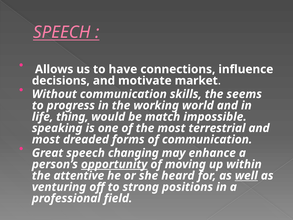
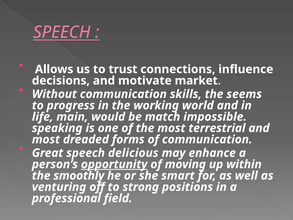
have: have -> trust
thing: thing -> main
changing: changing -> delicious
attentive: attentive -> smoothly
heard: heard -> smart
well underline: present -> none
